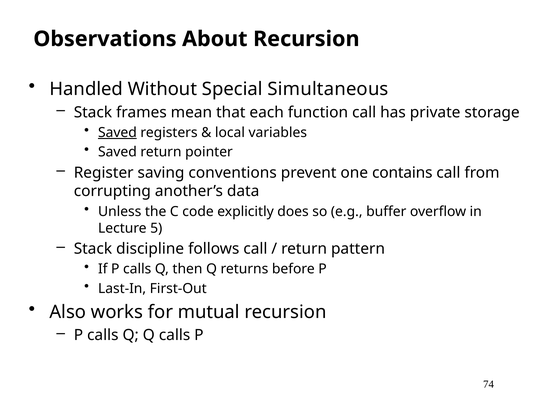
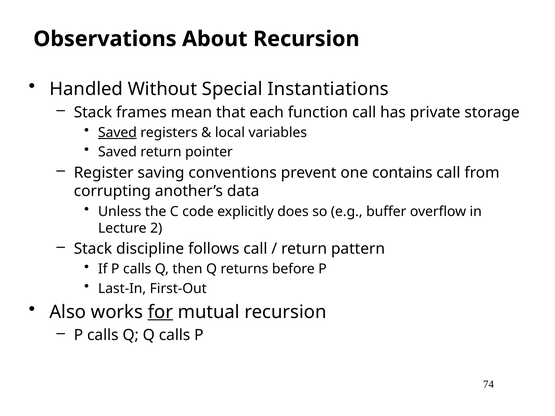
Simultaneous: Simultaneous -> Instantiations
5: 5 -> 2
for underline: none -> present
